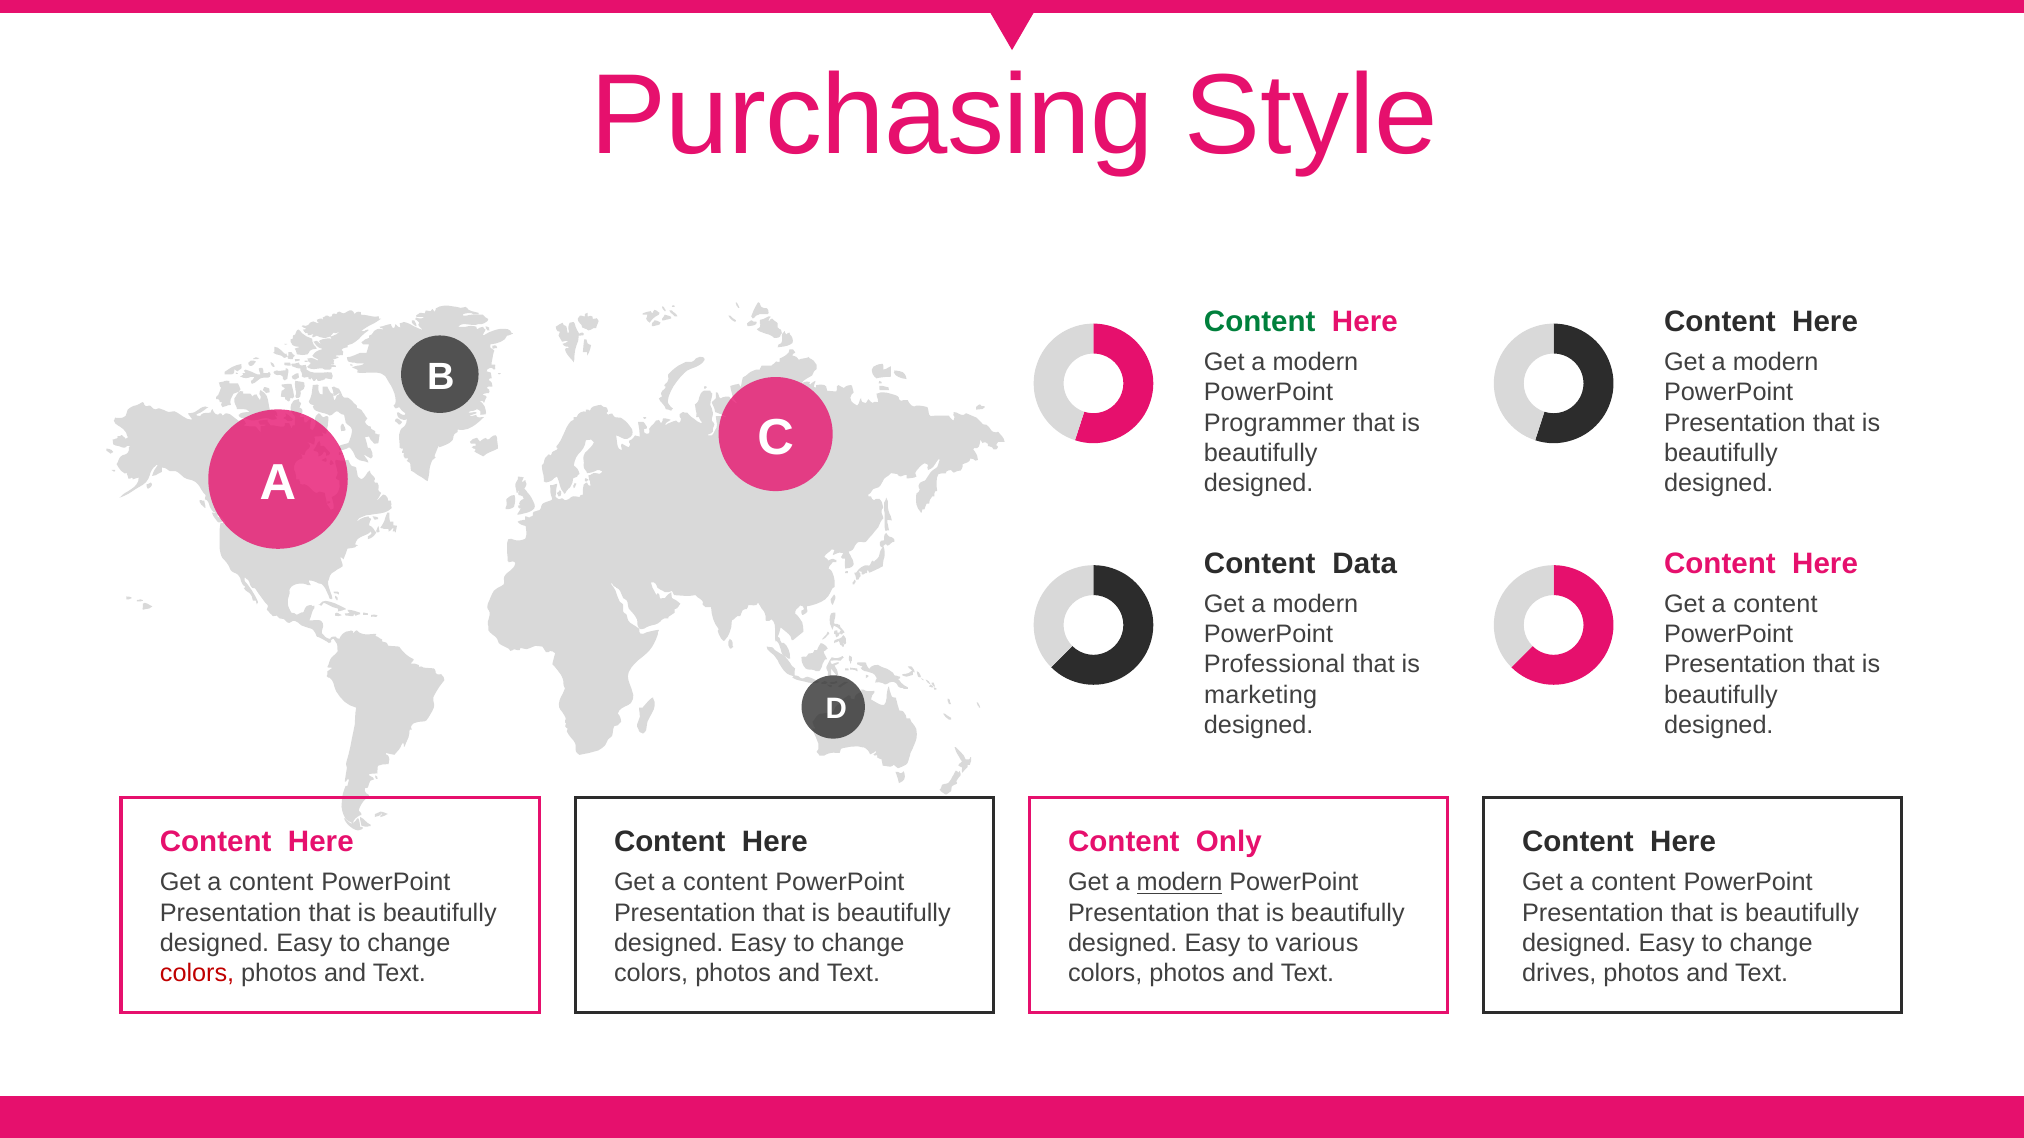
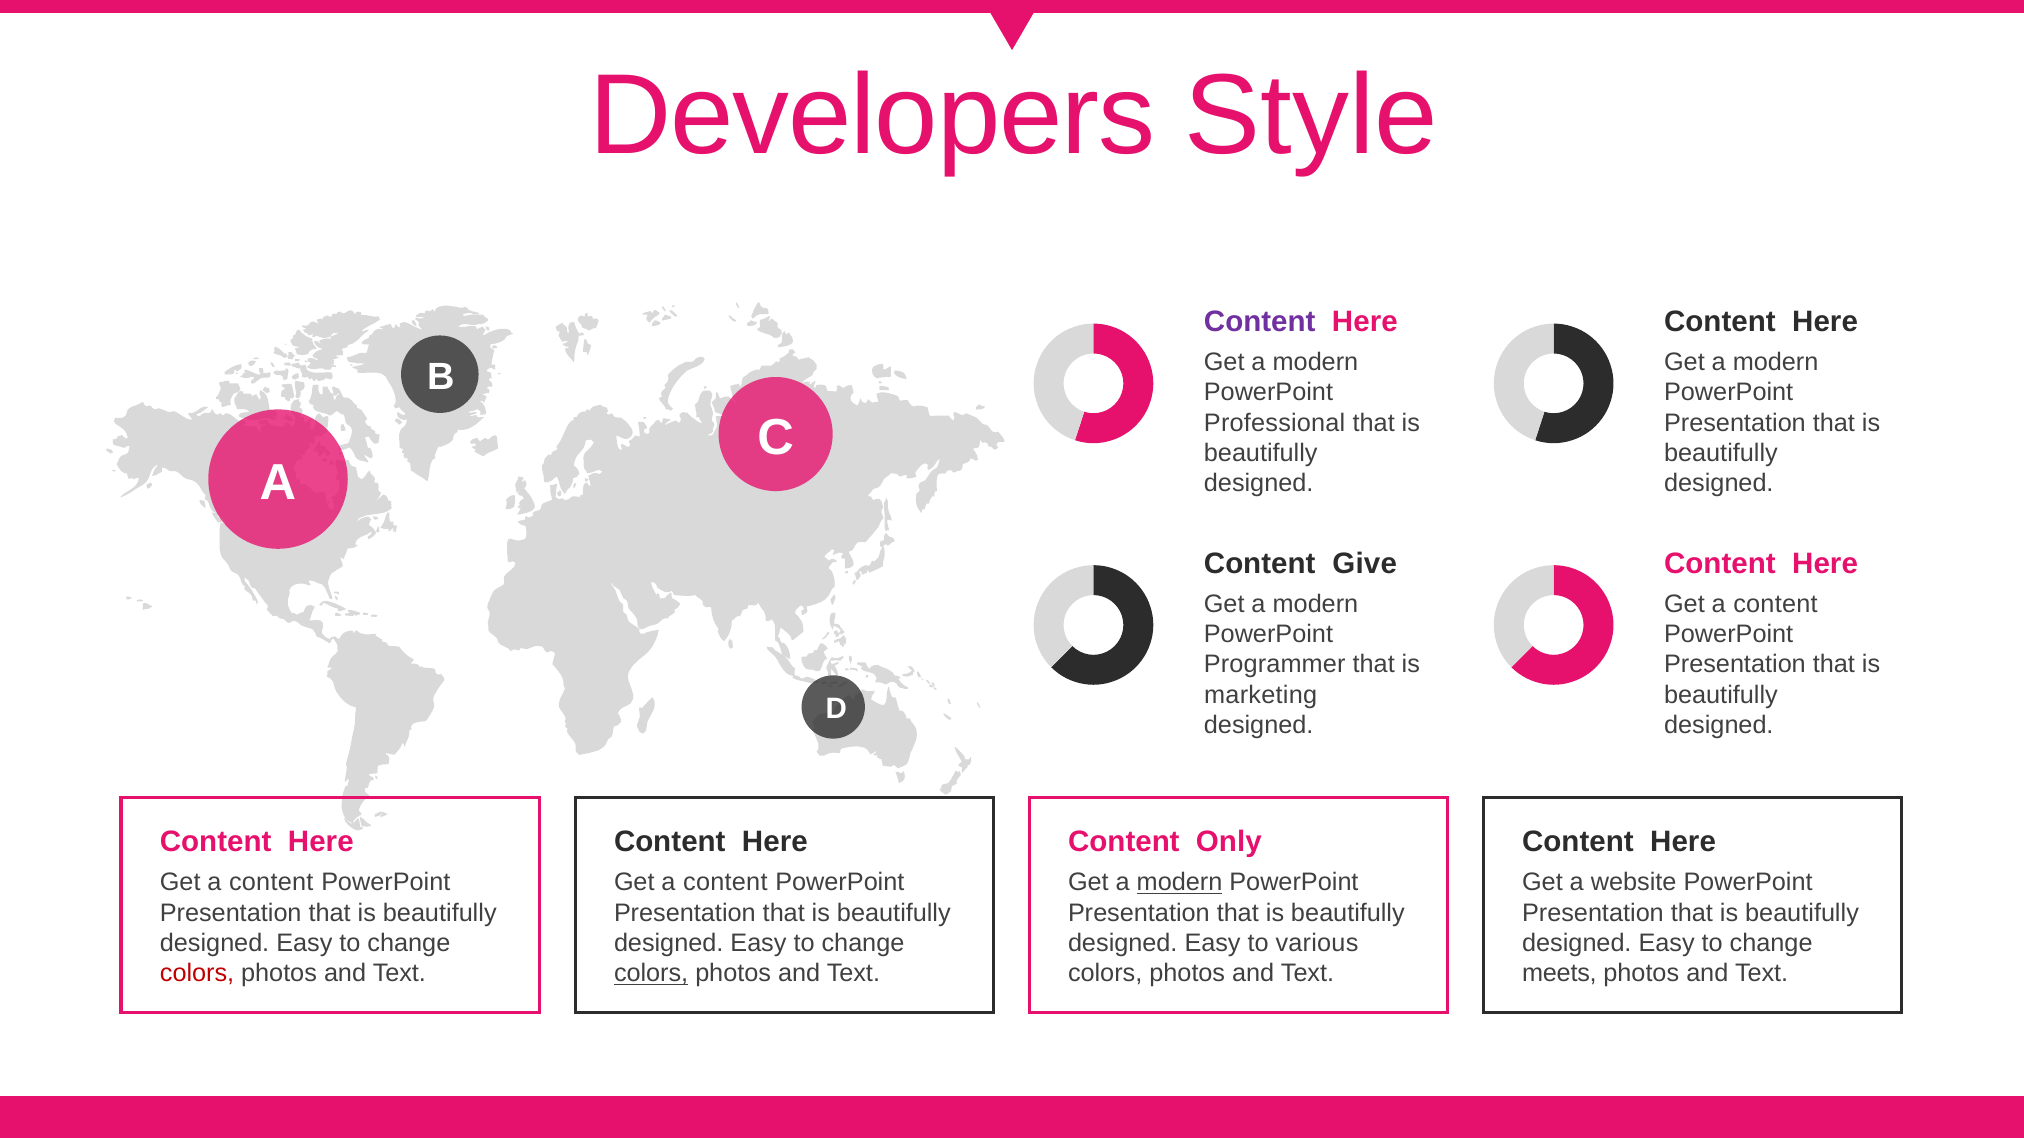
Purchasing: Purchasing -> Developers
Content at (1260, 322) colour: green -> purple
Programmer: Programmer -> Professional
Data: Data -> Give
Professional: Professional -> Programmer
content at (1633, 883): content -> website
colors at (651, 974) underline: none -> present
drives: drives -> meets
